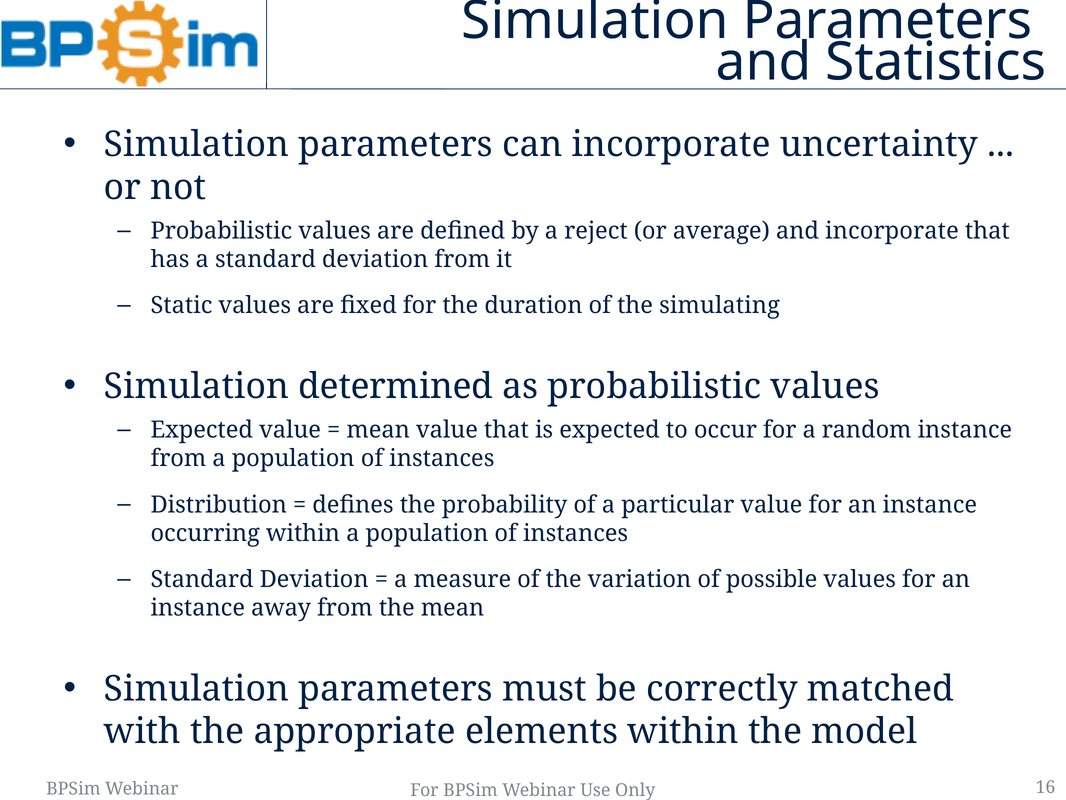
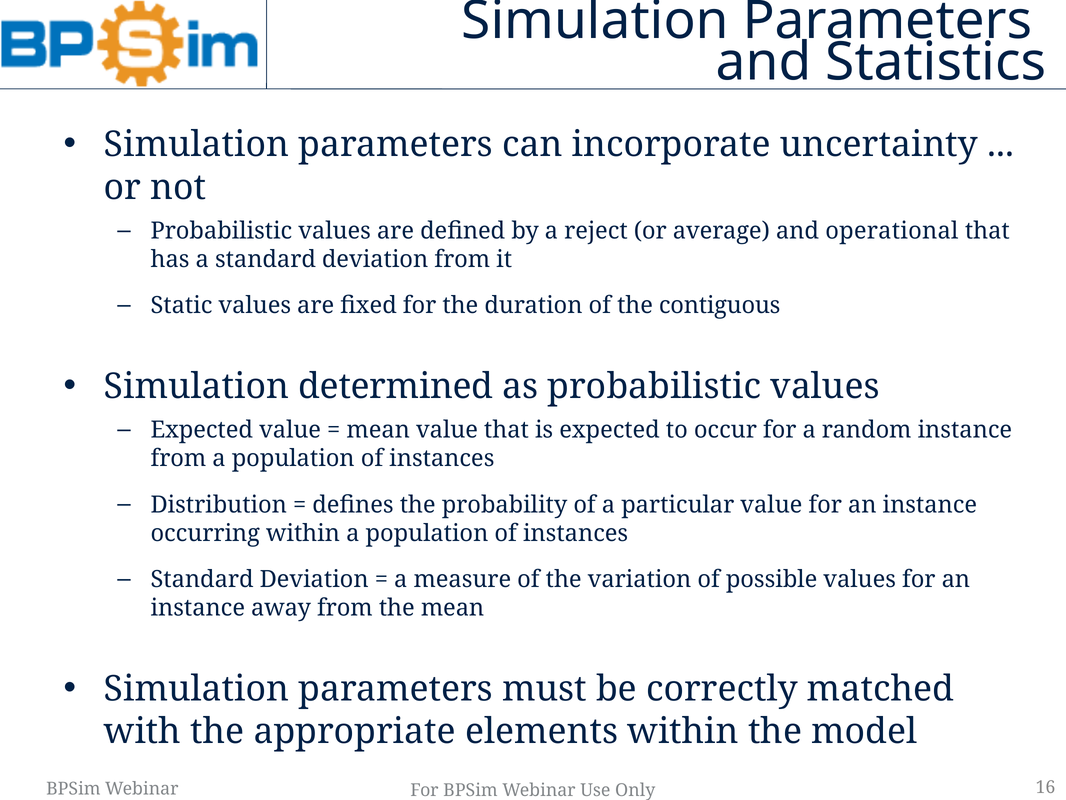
and incorporate: incorporate -> operational
simulating: simulating -> contiguous
